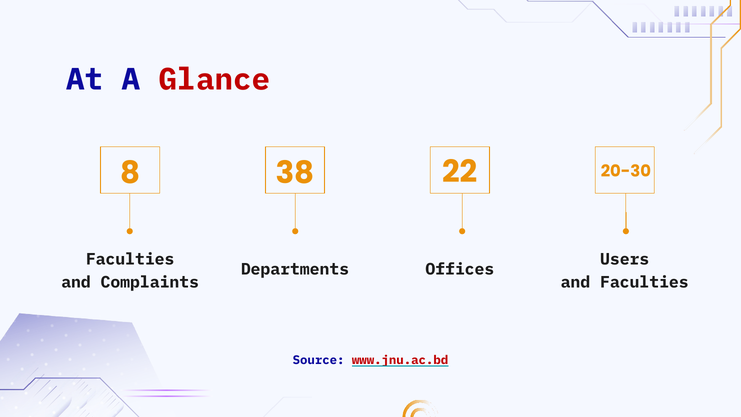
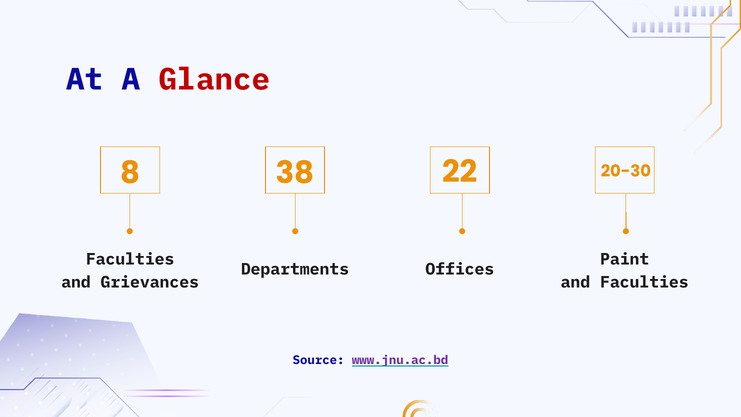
Users: Users -> Paint
Complaints: Complaints -> Grievances
www.jnu.ac.bd colour: red -> purple
